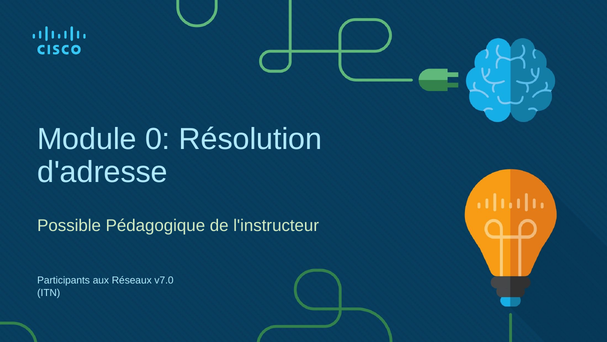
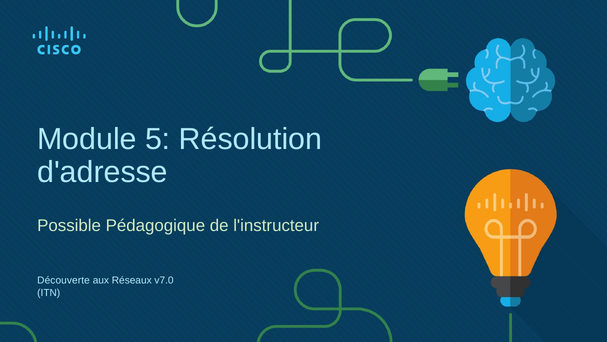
0: 0 -> 5
Participants: Participants -> Découverte
